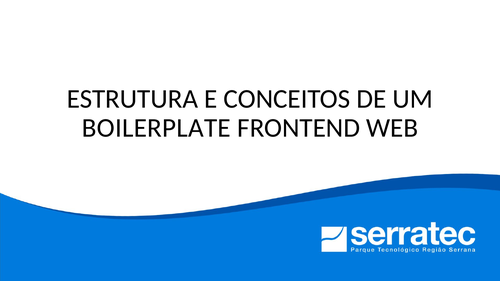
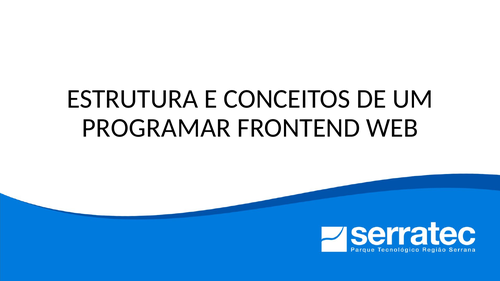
BOILERPLATE: BOILERPLATE -> PROGRAMAR
